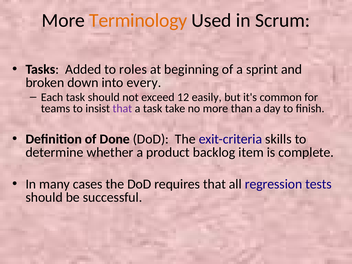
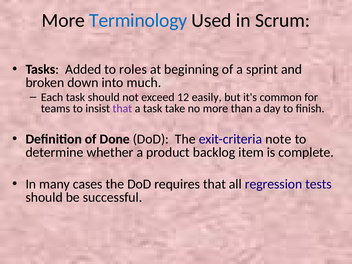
Terminology colour: orange -> blue
every: every -> much
skills: skills -> note
